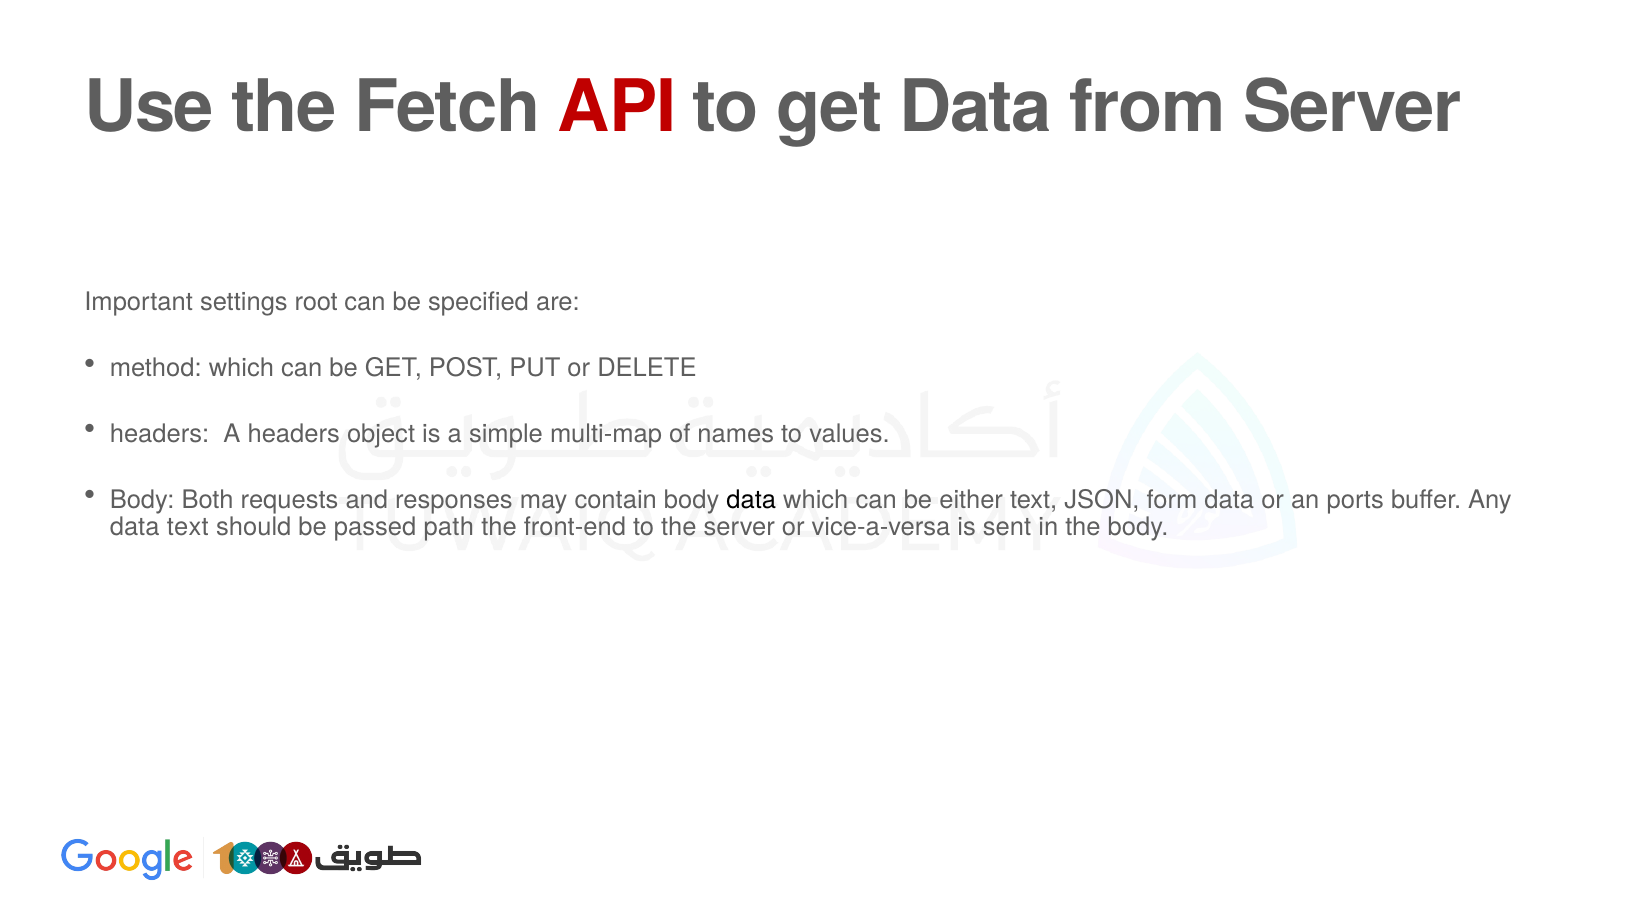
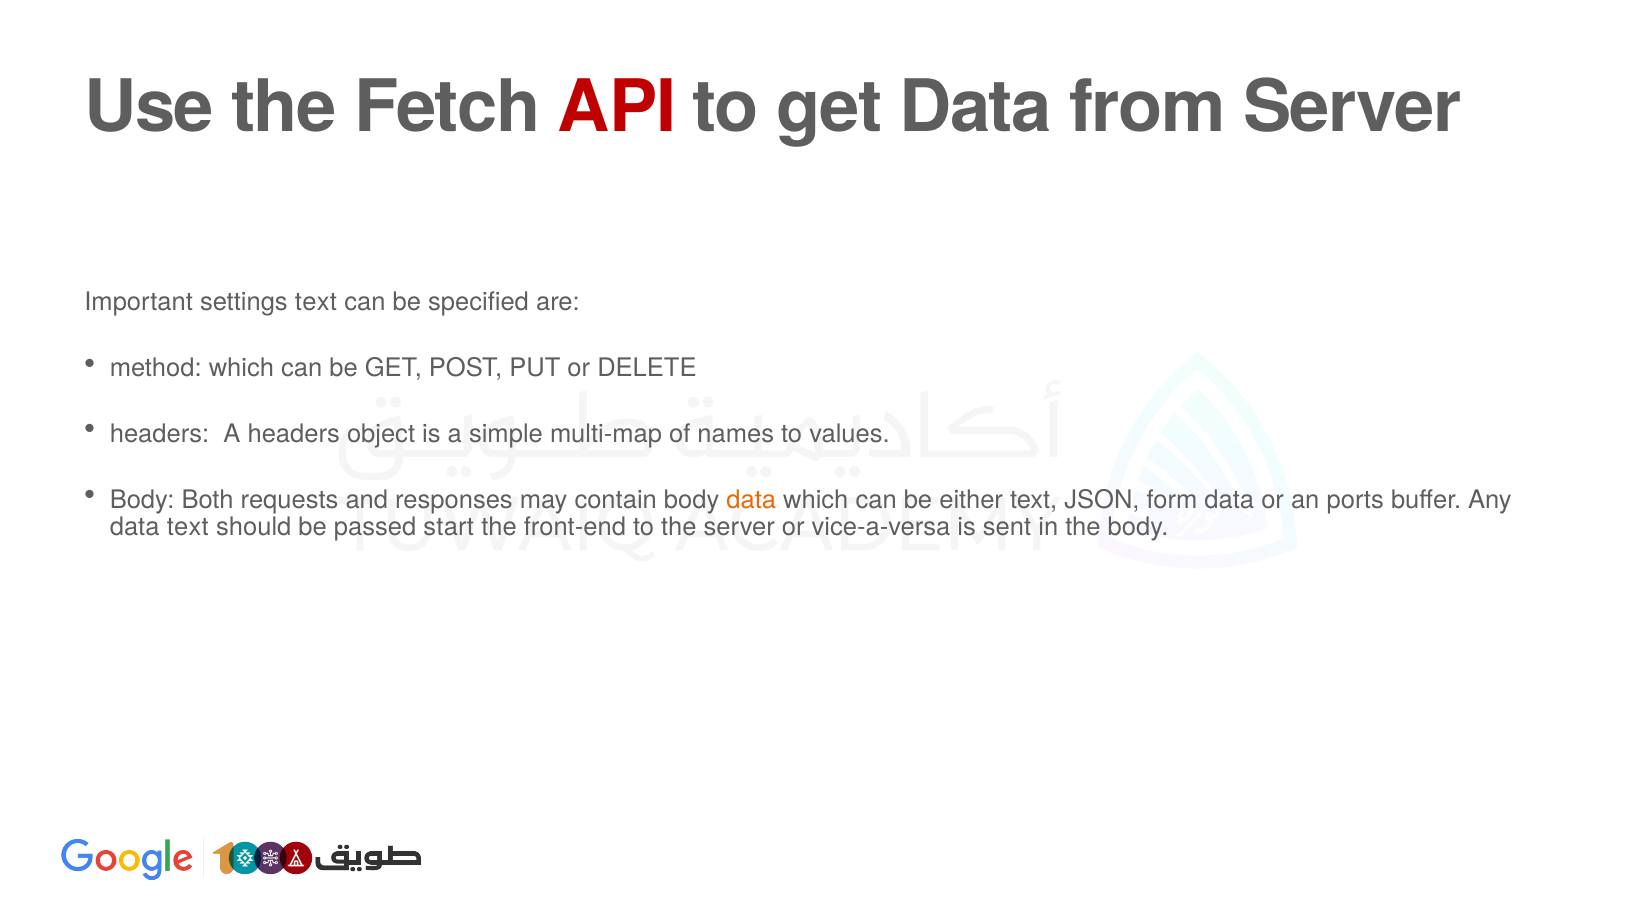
settings root: root -> text
data at (751, 500) colour: black -> orange
path: path -> start
